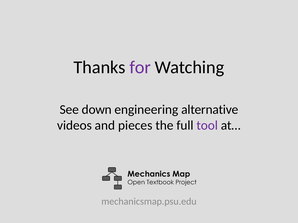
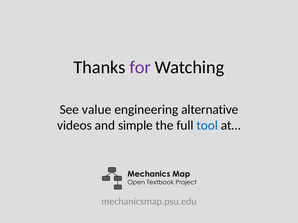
down: down -> value
pieces: pieces -> simple
tool colour: purple -> blue
